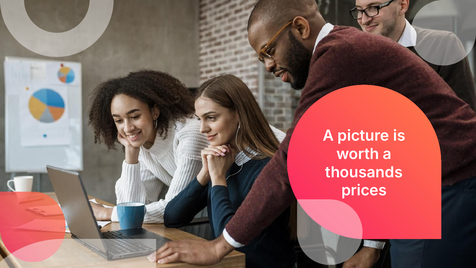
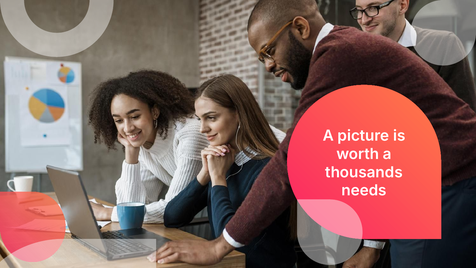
prices: prices -> needs
